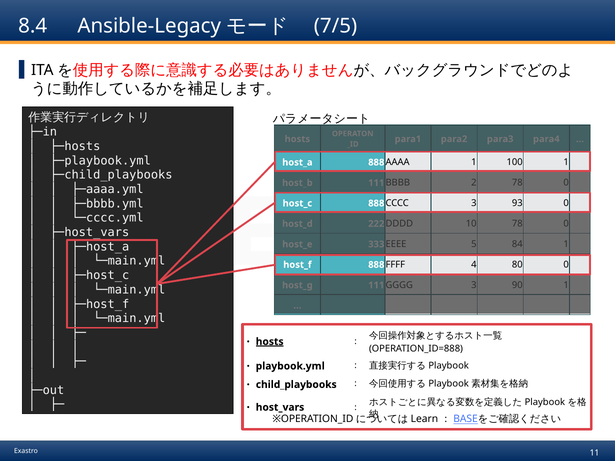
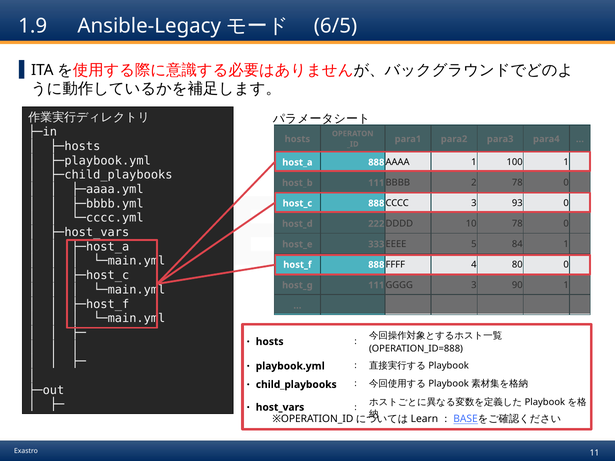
8.4: 8.4 -> 1.9
7/5: 7/5 -> 6/5
hosts at (270, 342) underline: present -> none
